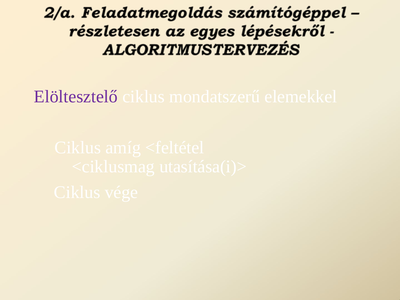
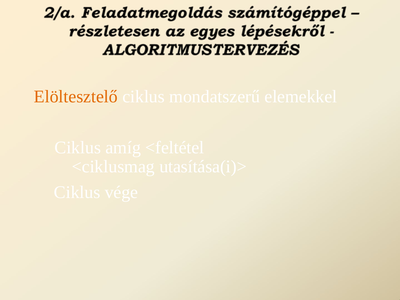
Elöltesztelő colour: purple -> orange
